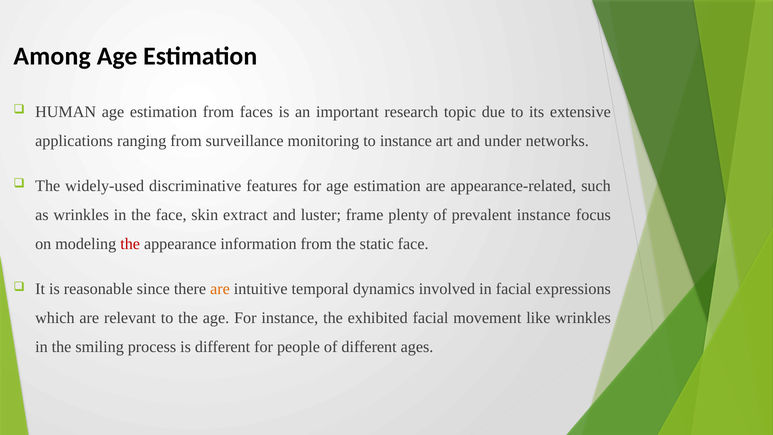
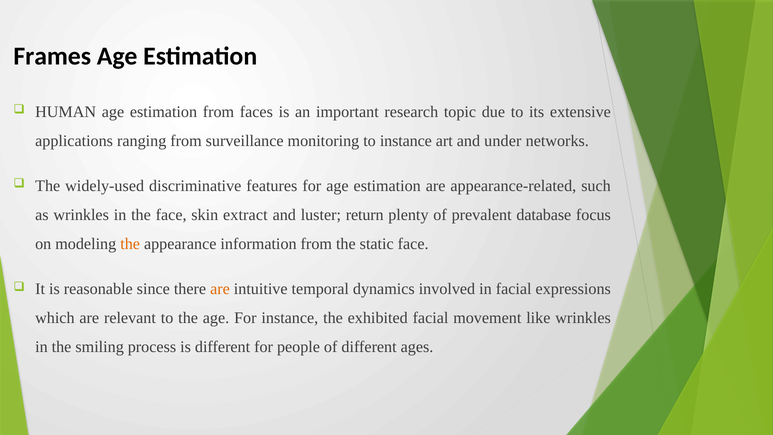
Among: Among -> Frames
frame: frame -> return
prevalent instance: instance -> database
the at (130, 244) colour: red -> orange
